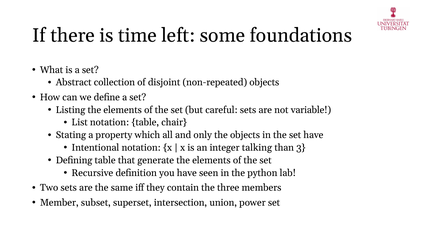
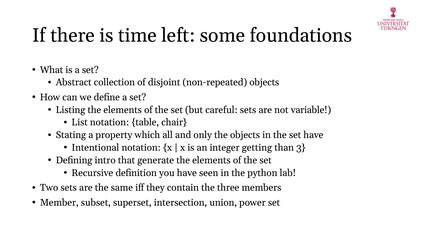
talking: talking -> getting
Defining table: table -> intro
